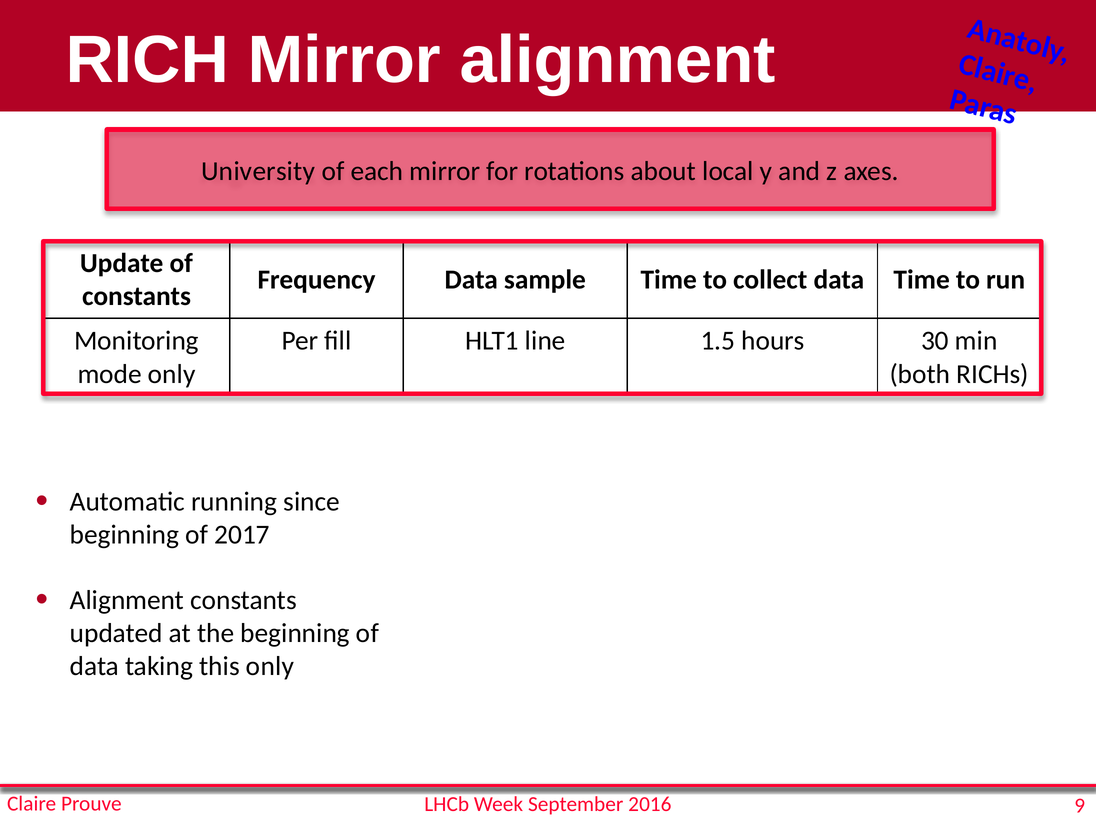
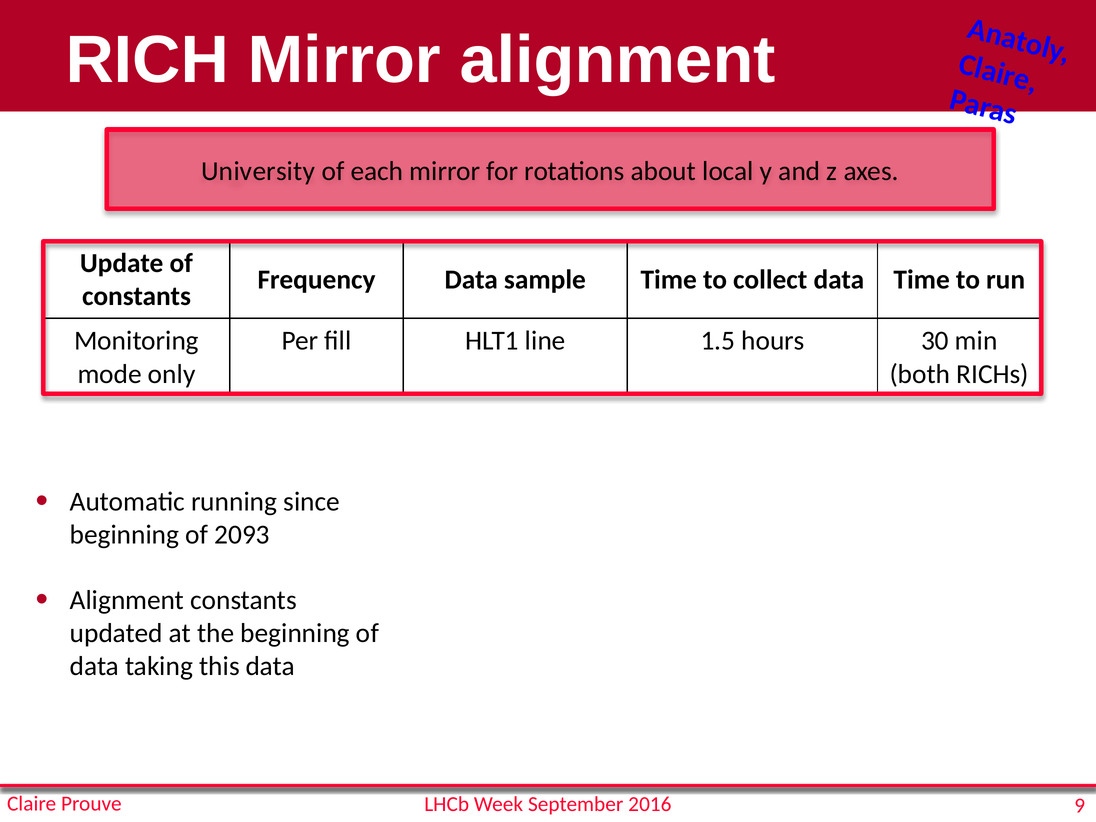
2017: 2017 -> 2093
this only: only -> data
